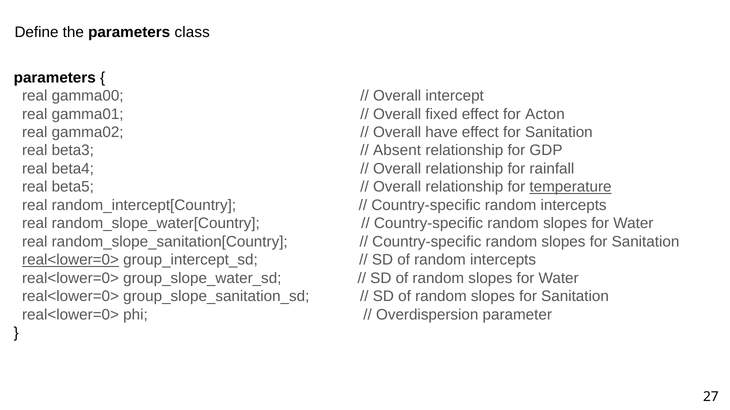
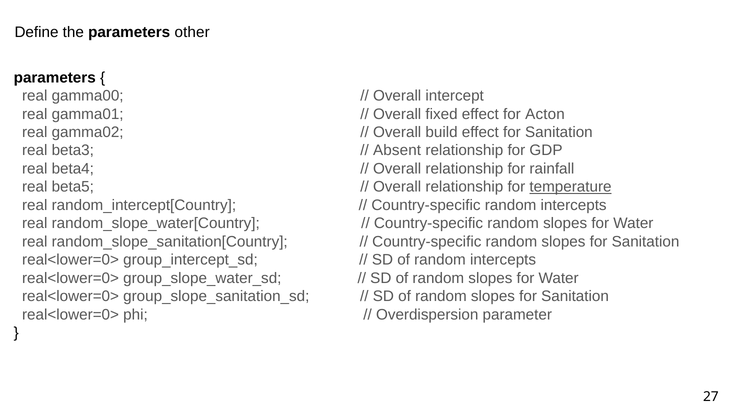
class: class -> other
have: have -> build
real<lower=0> at (71, 260) underline: present -> none
